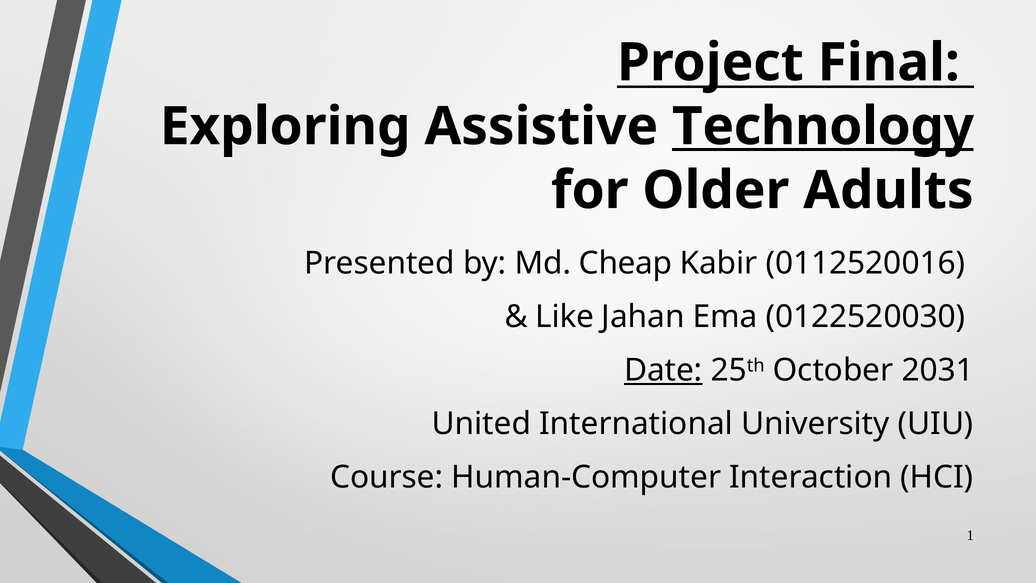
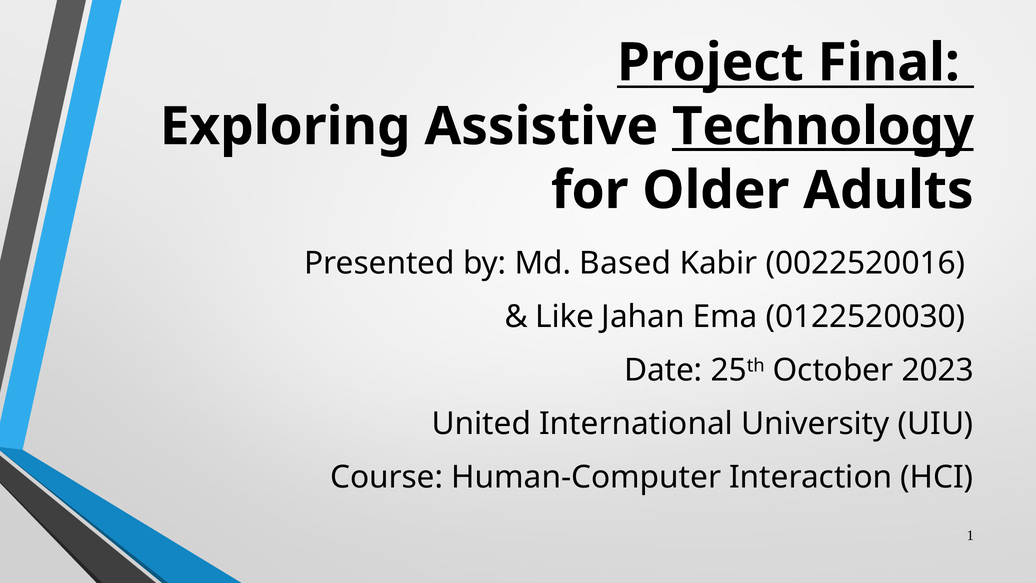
Cheap: Cheap -> Based
0112520016: 0112520016 -> 0022520016
Date underline: present -> none
2031: 2031 -> 2023
